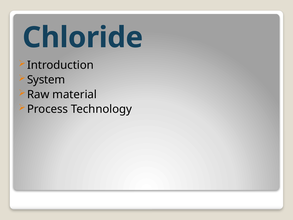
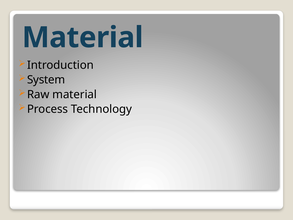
Chloride at (83, 38): Chloride -> Material
